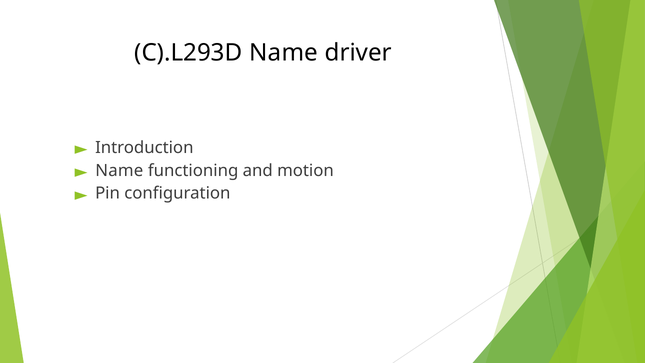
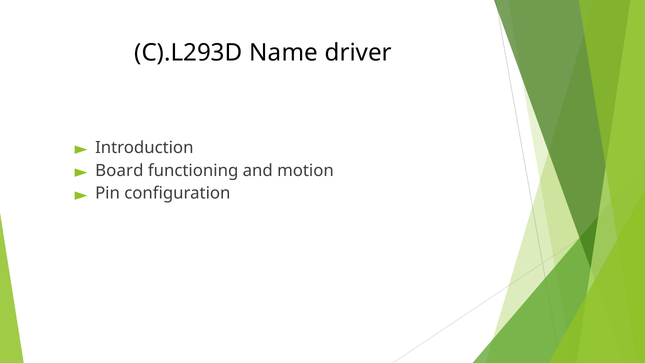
Name at (119, 170): Name -> Board
